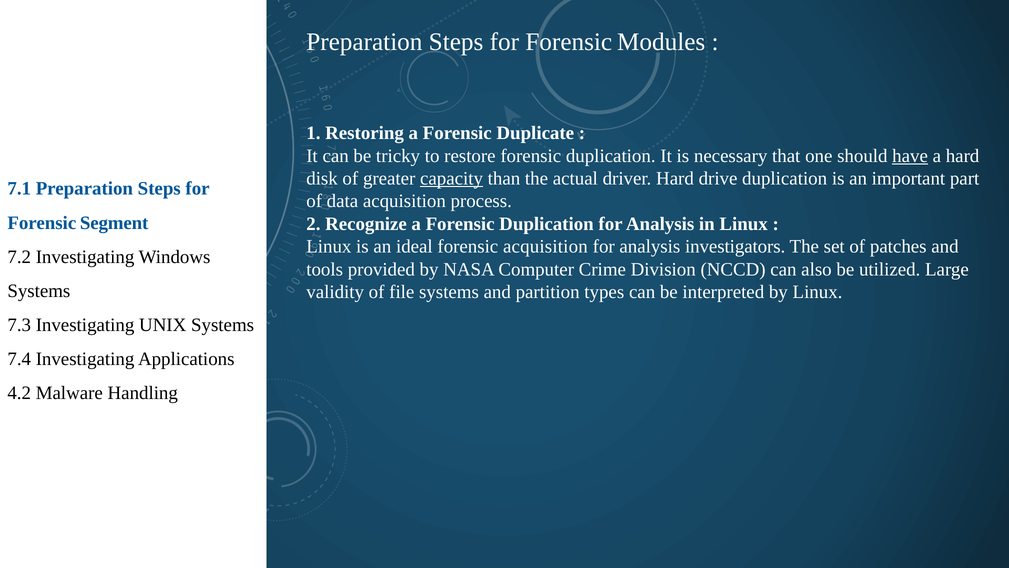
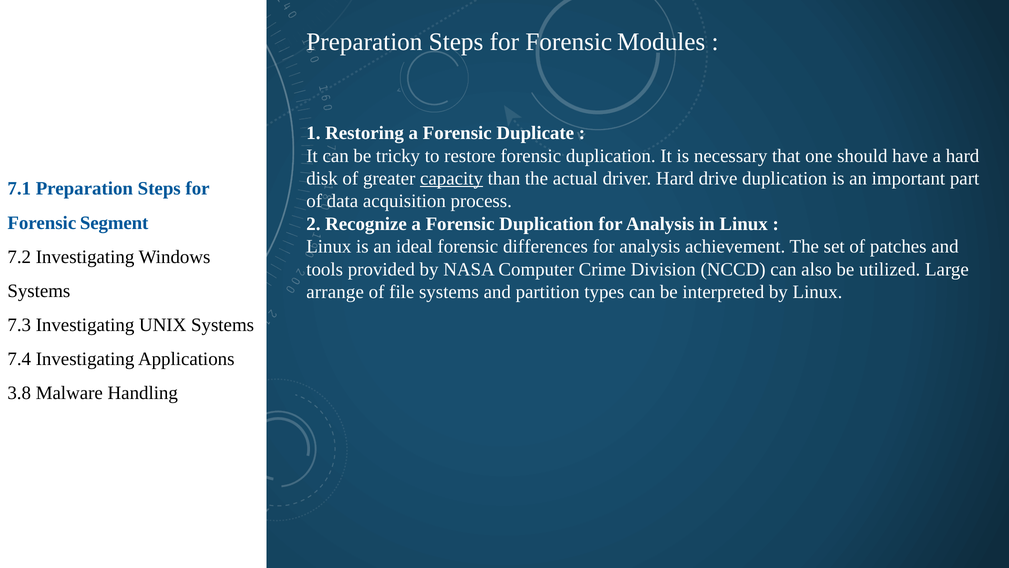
have underline: present -> none
forensic acquisition: acquisition -> differences
investigators: investigators -> achievement
validity: validity -> arrange
4.2: 4.2 -> 3.8
